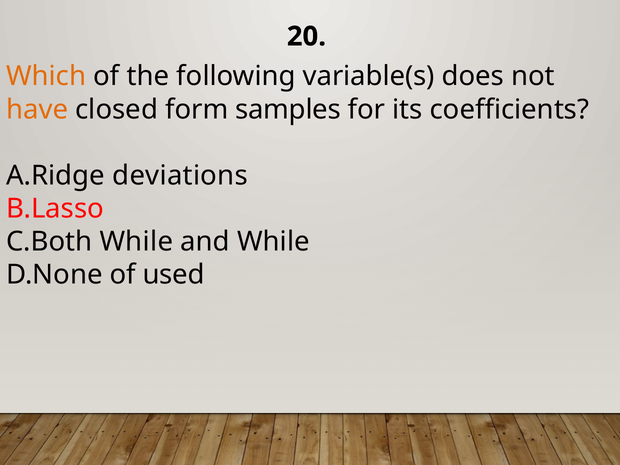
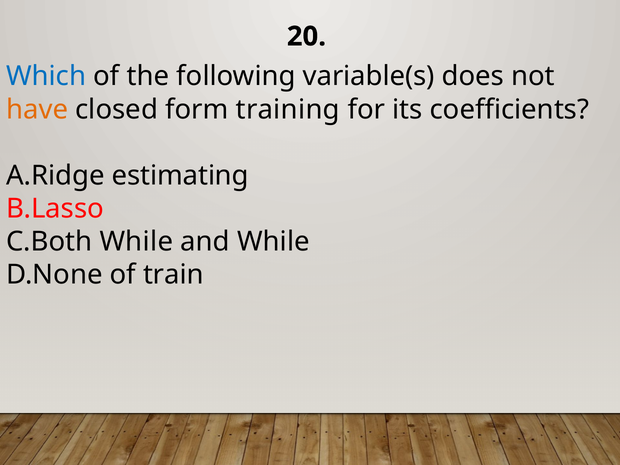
Which colour: orange -> blue
samples: samples -> training
deviations: deviations -> estimating
used: used -> train
